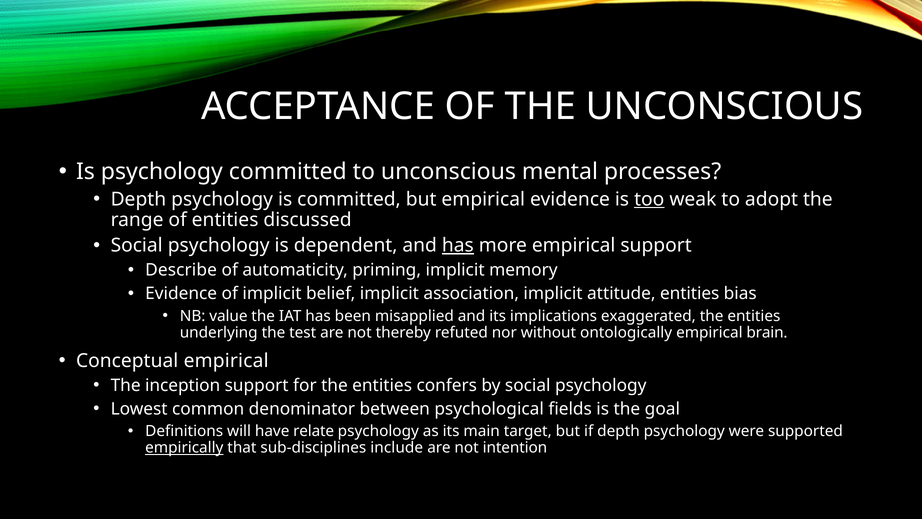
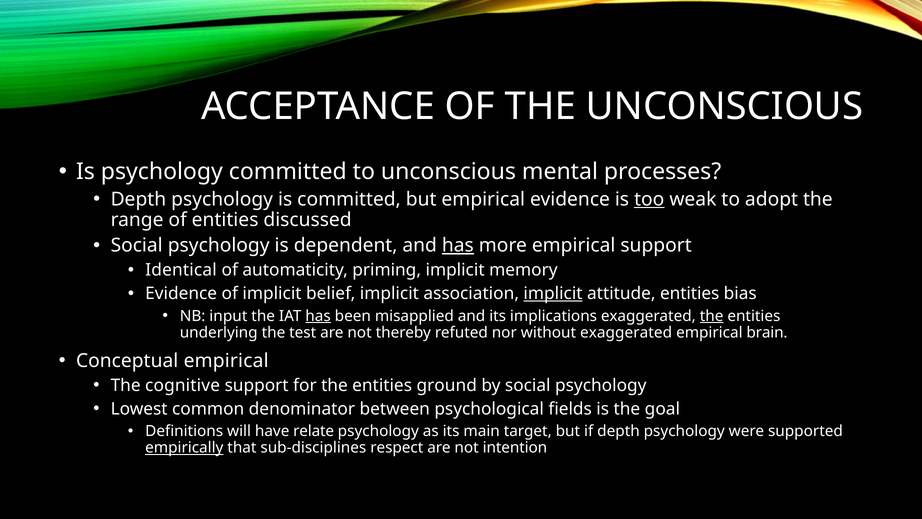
Describe: Describe -> Identical
implicit at (553, 293) underline: none -> present
value: value -> input
has at (318, 316) underline: none -> present
the at (712, 316) underline: none -> present
without ontologically: ontologically -> exaggerated
inception: inception -> cognitive
confers: confers -> ground
include: include -> respect
